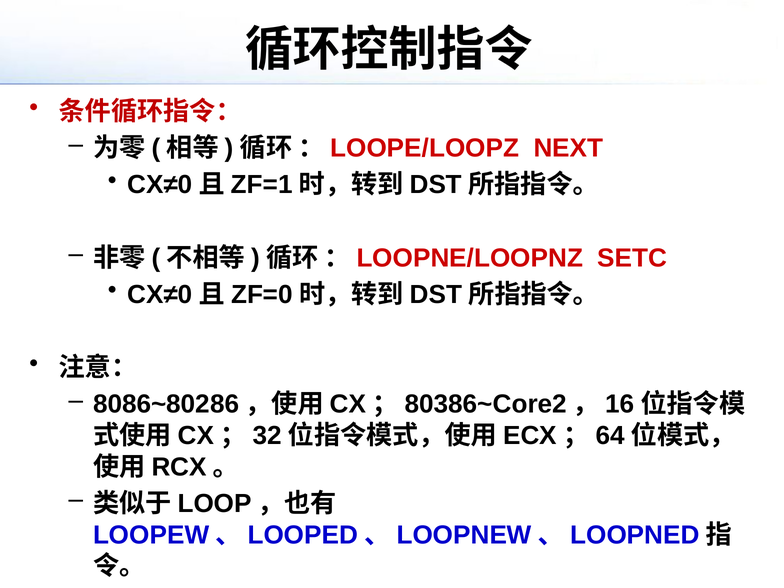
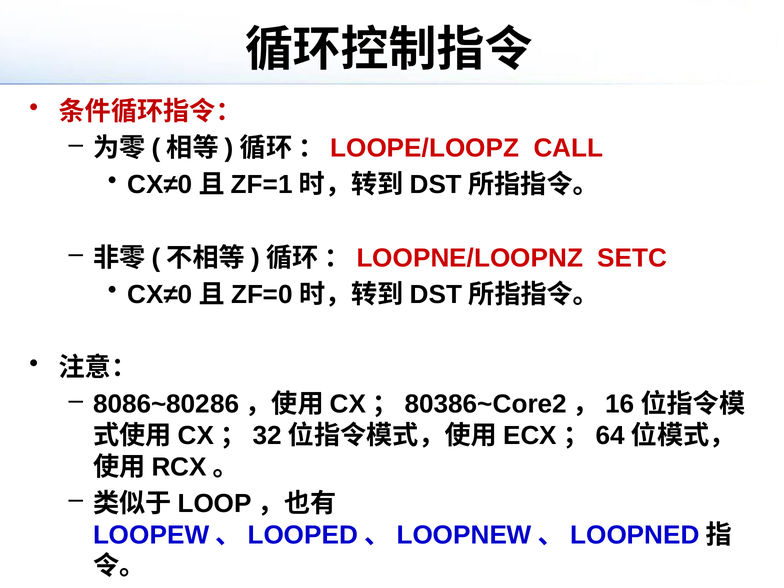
NEXT: NEXT -> CALL
